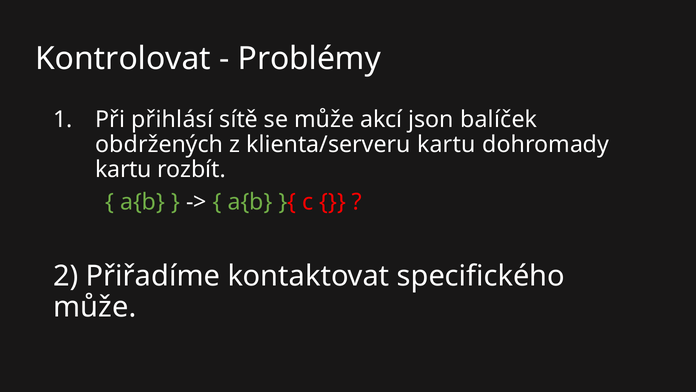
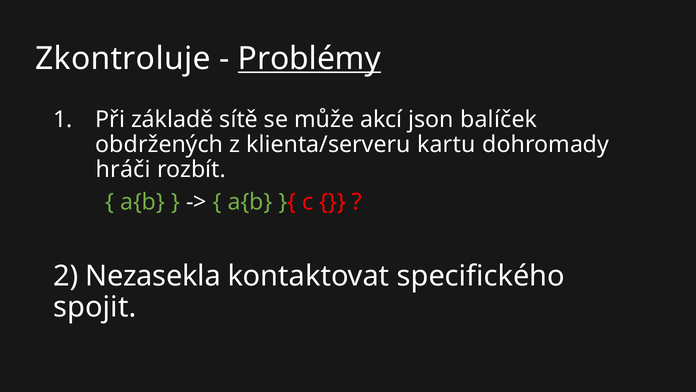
Kontrolovat: Kontrolovat -> Zkontroluje
Problémy underline: none -> present
přihlásí: přihlásí -> základě
kartu at (123, 169): kartu -> hráči
Přiřadíme: Přiřadíme -> Nezasekla
může at (95, 307): může -> spojit
